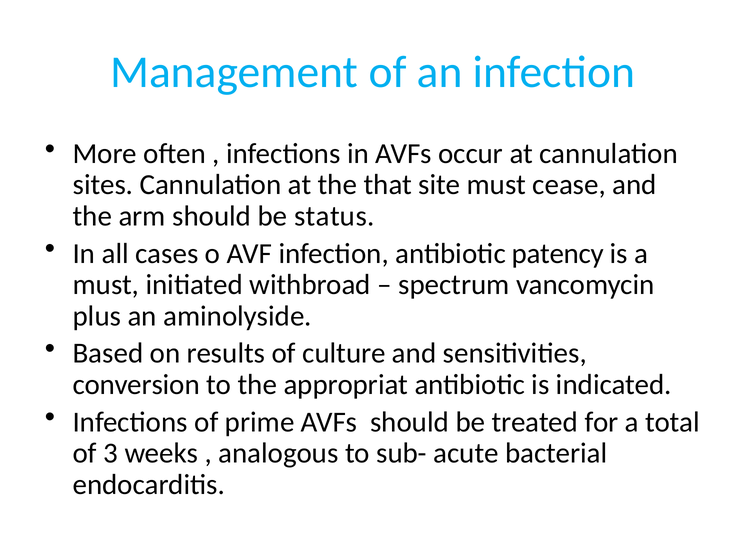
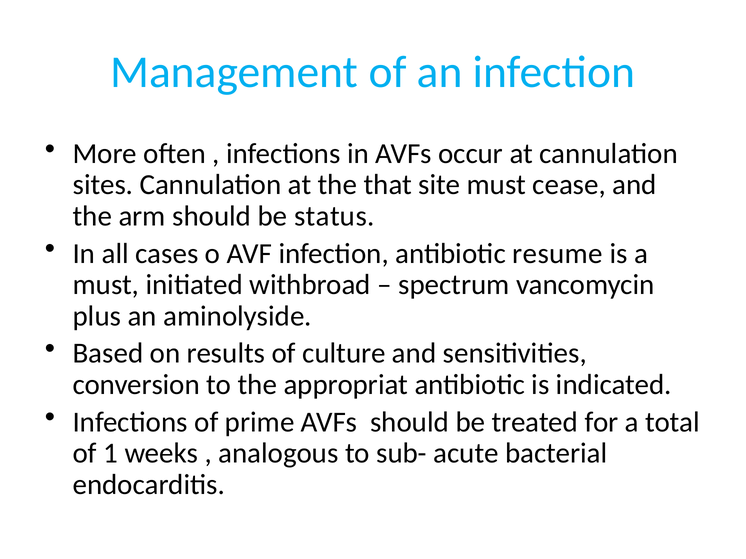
patency: patency -> resume
3: 3 -> 1
